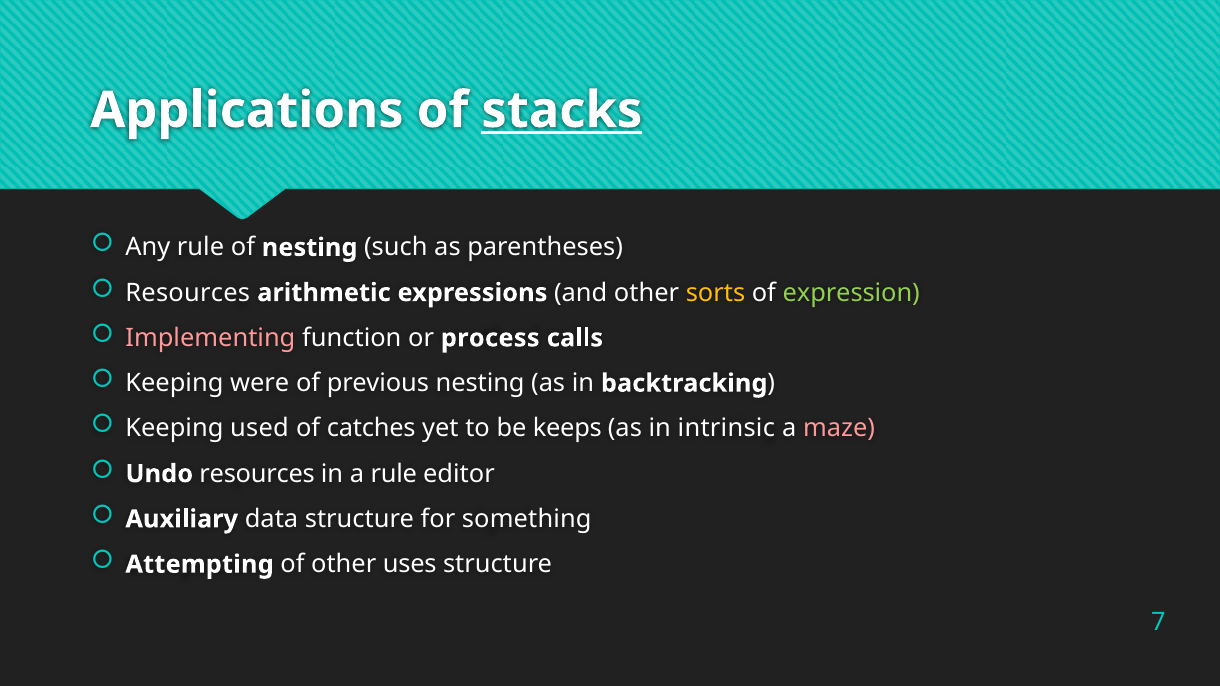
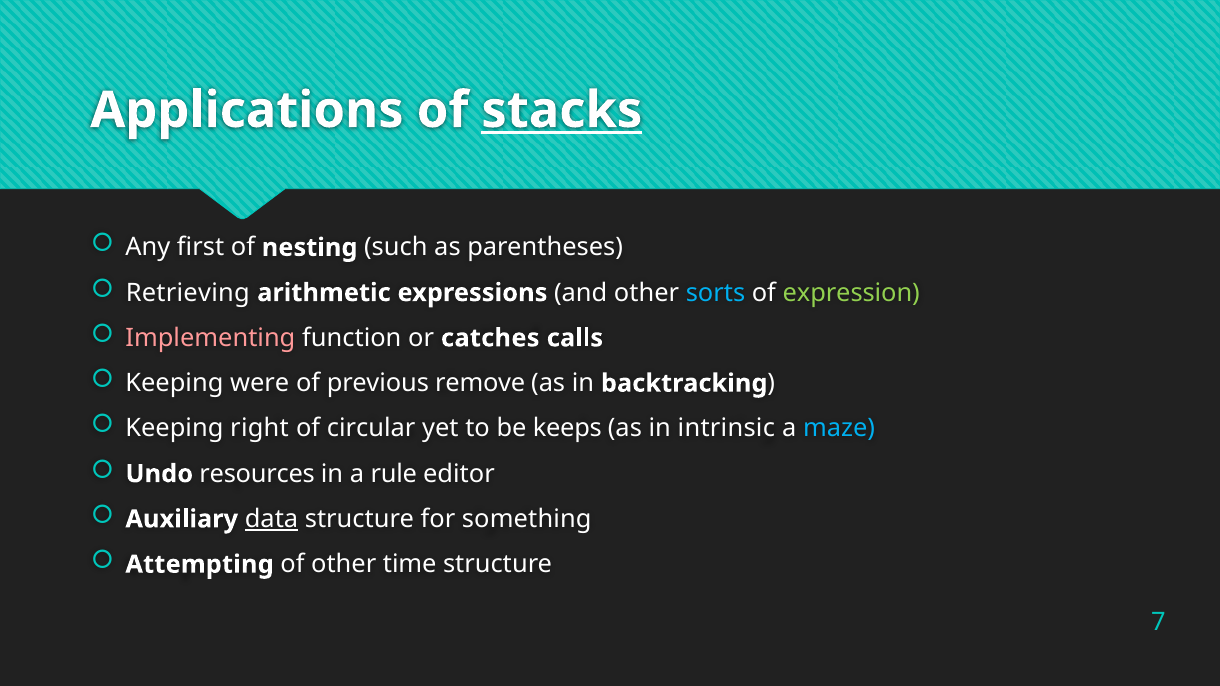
Any rule: rule -> first
Resources at (188, 293): Resources -> Retrieving
sorts colour: yellow -> light blue
process: process -> catches
previous nesting: nesting -> remove
used: used -> right
catches: catches -> circular
maze colour: pink -> light blue
data underline: none -> present
uses: uses -> time
